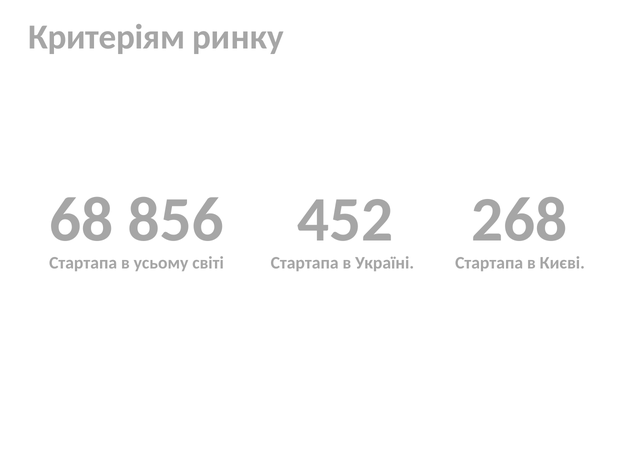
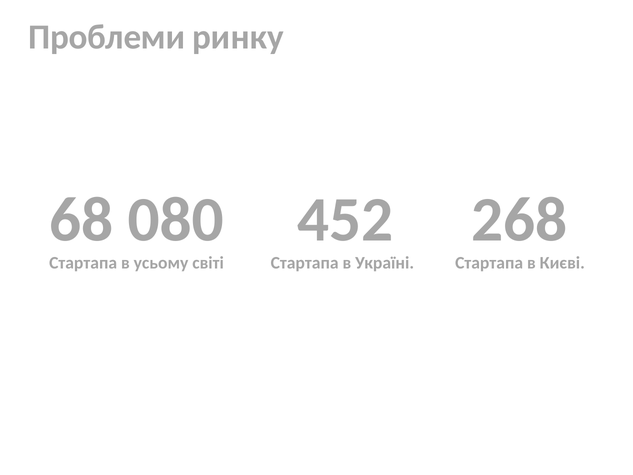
Критеріям: Критеріям -> Проблеми
856: 856 -> 080
